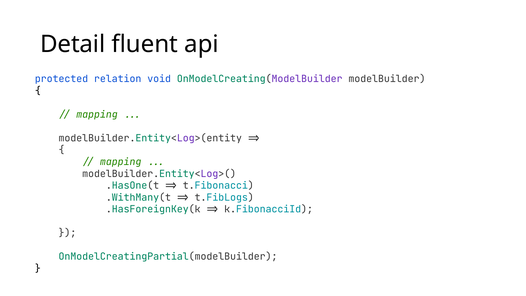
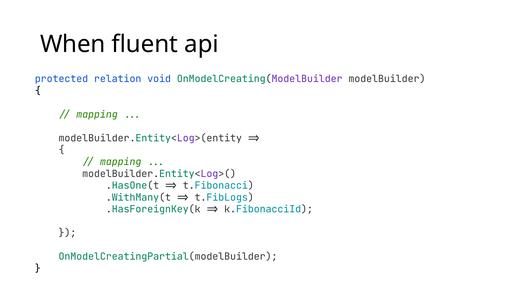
Detail: Detail -> When
